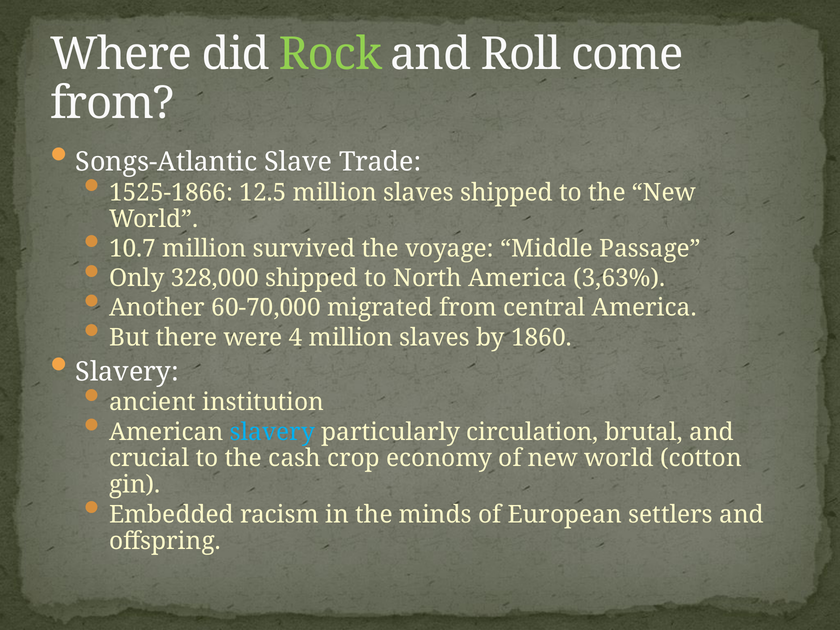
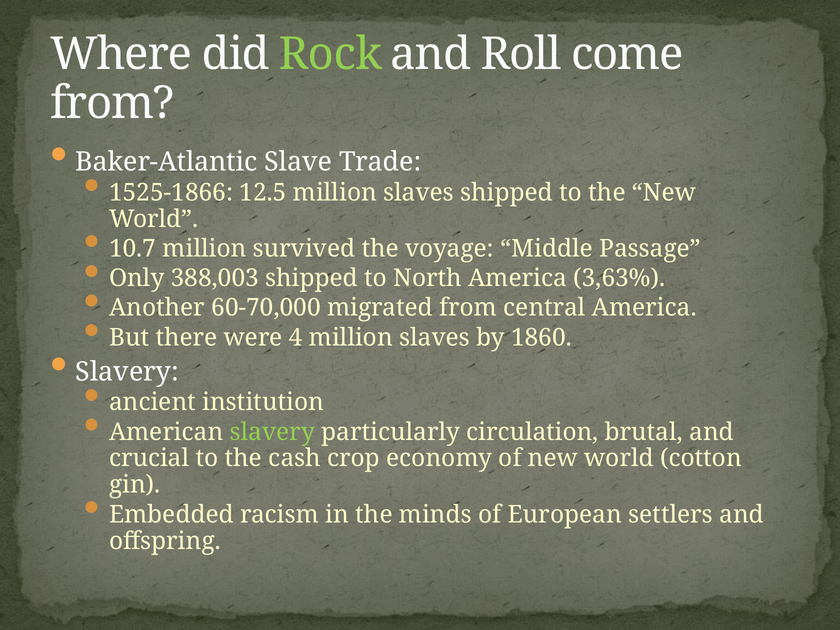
Songs-Atlantic: Songs-Atlantic -> Baker-Atlantic
328,000: 328,000 -> 388,003
slavery at (272, 432) colour: light blue -> light green
